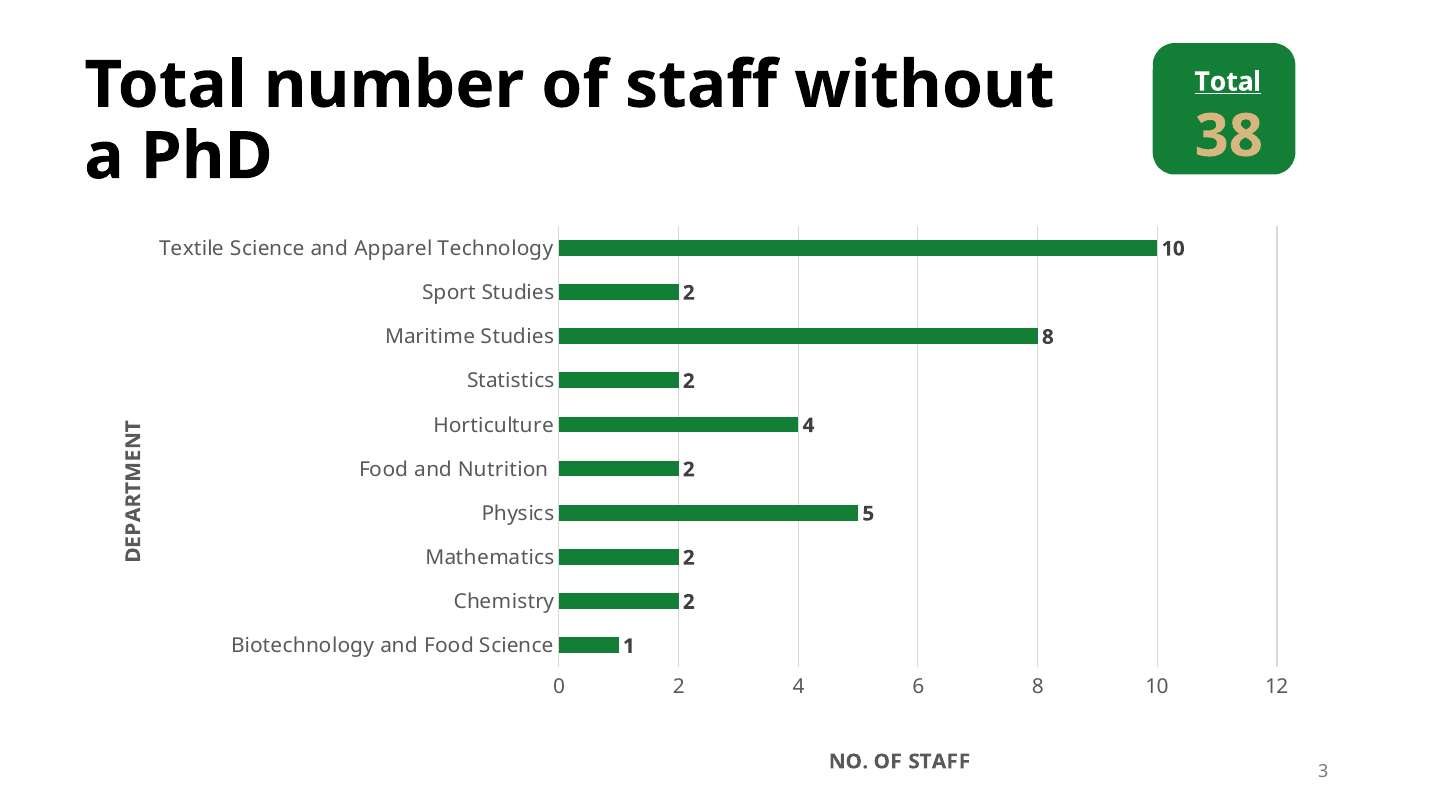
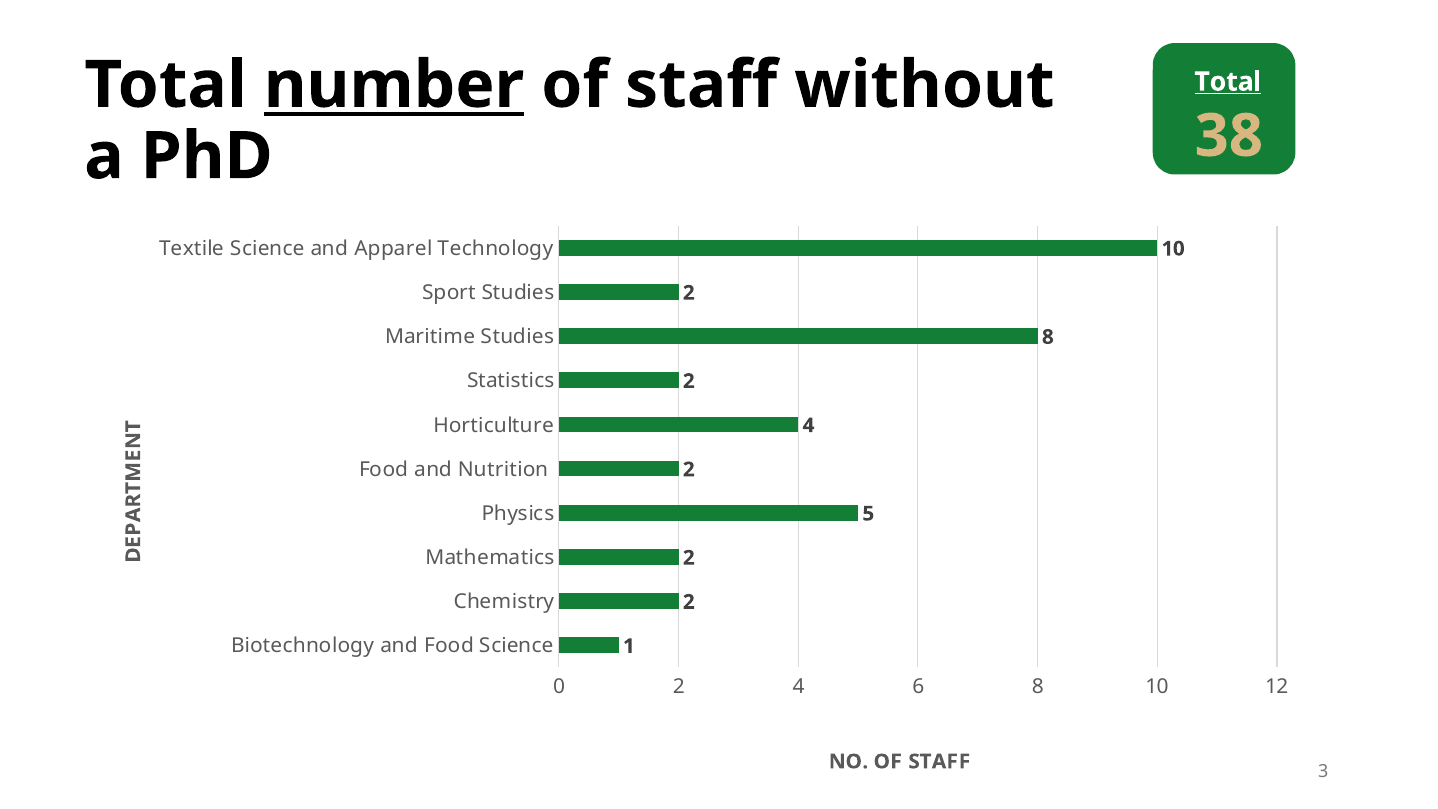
number underline: none -> present
